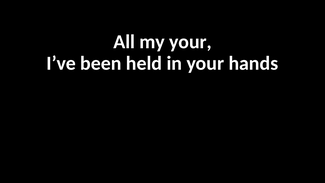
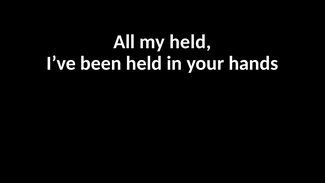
my your: your -> held
